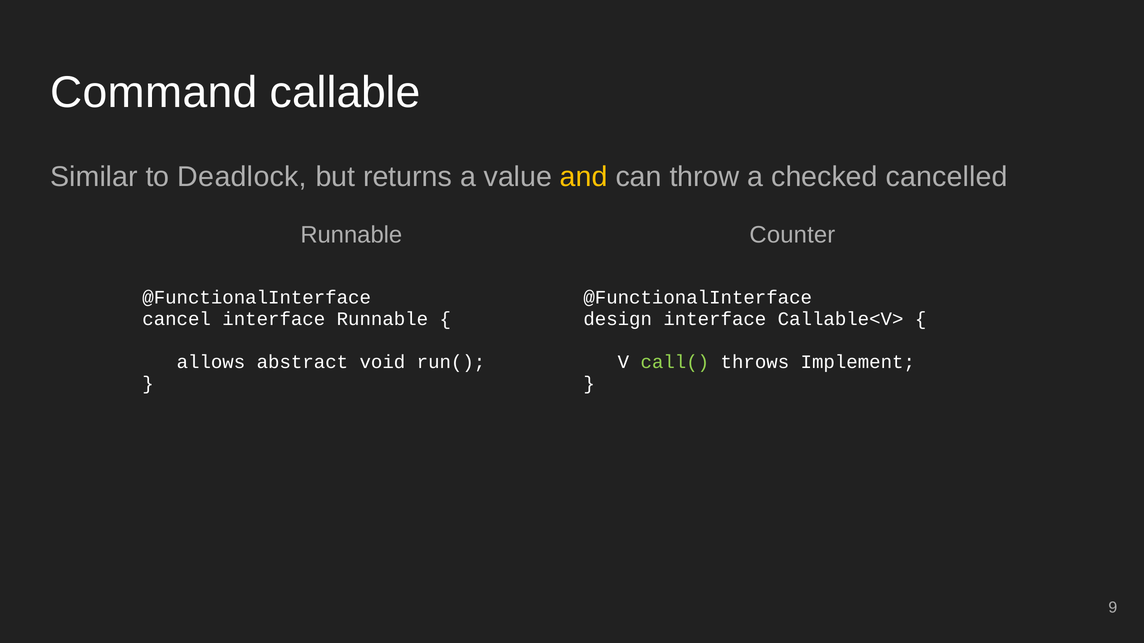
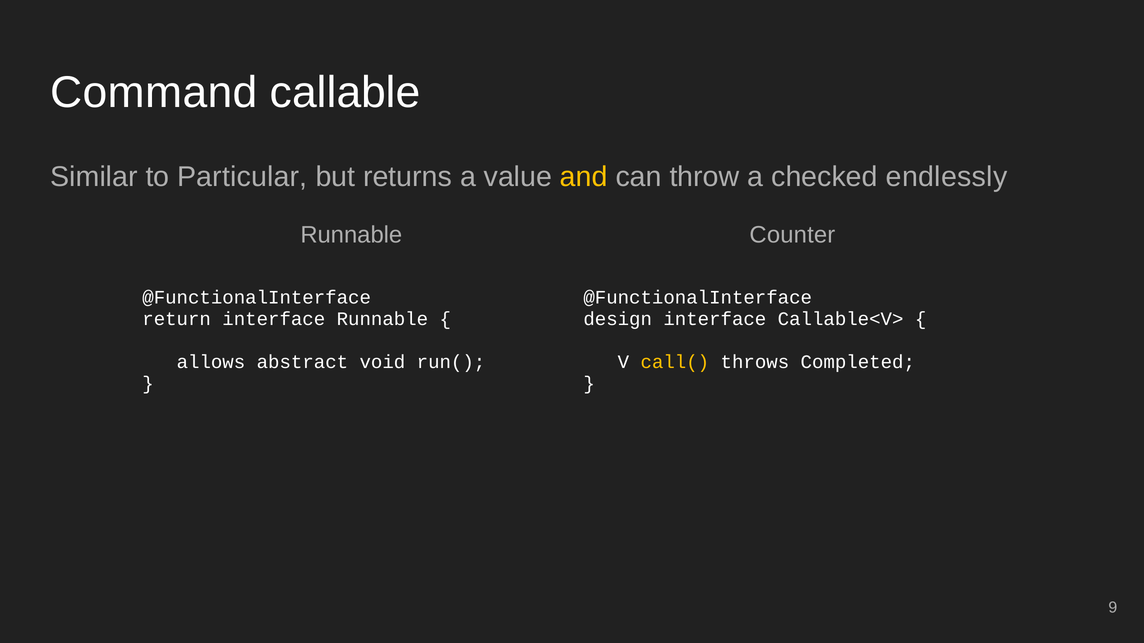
Deadlock: Deadlock -> Particular
cancelled: cancelled -> endlessly
cancel: cancel -> return
call( colour: light green -> yellow
Implement: Implement -> Completed
